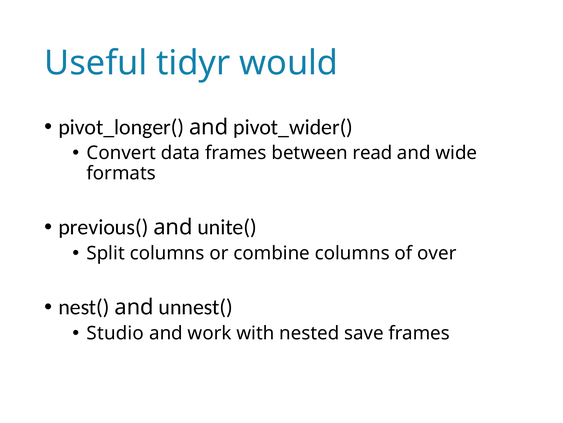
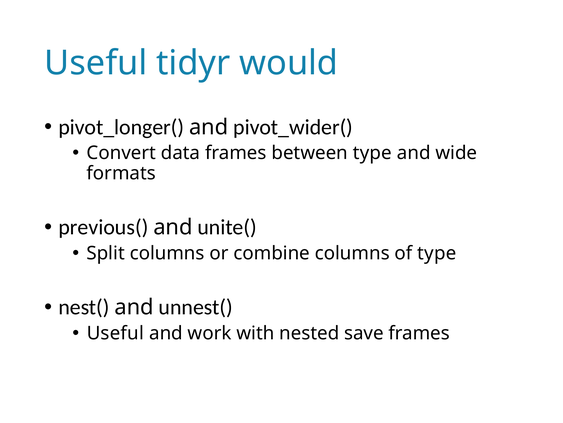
between read: read -> type
of over: over -> type
Studio at (115, 333): Studio -> Useful
